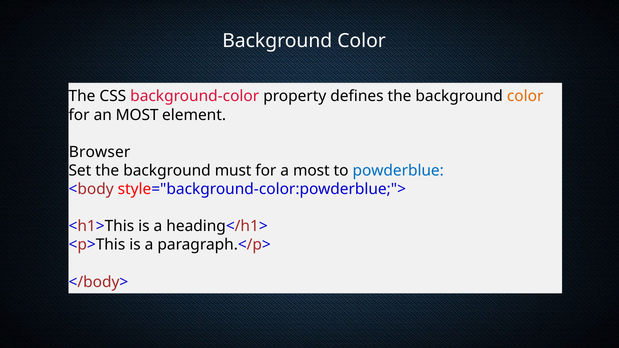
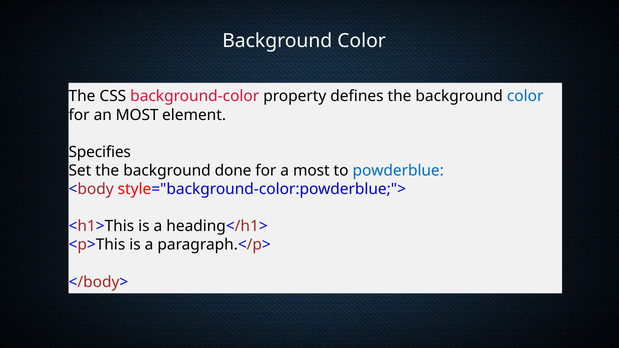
color at (525, 96) colour: orange -> blue
Browser: Browser -> Specifies
must: must -> done
